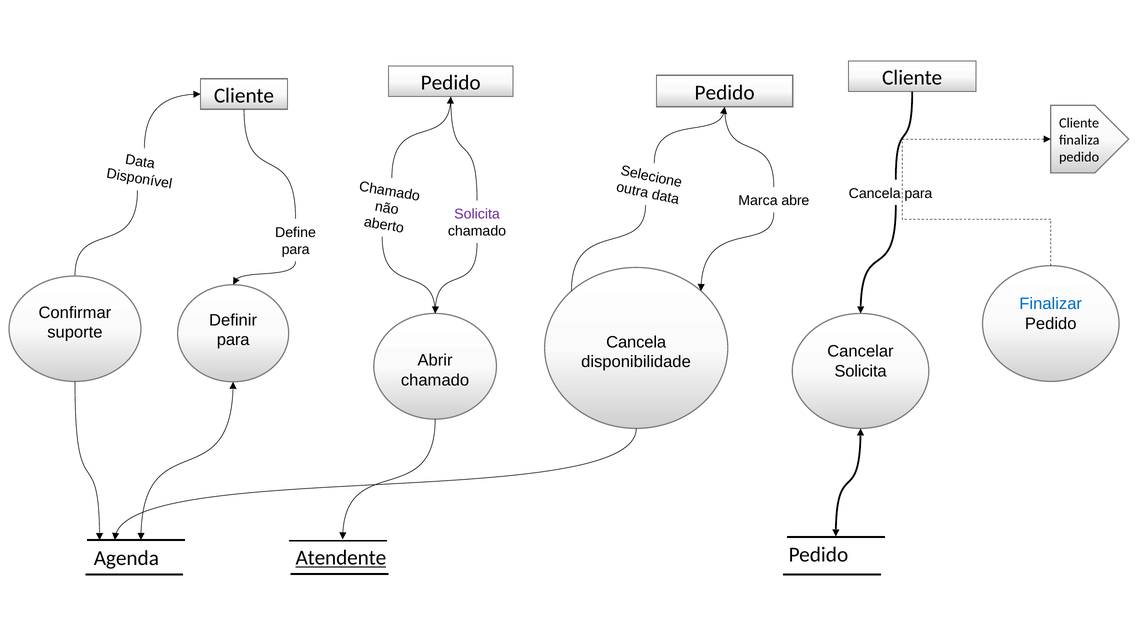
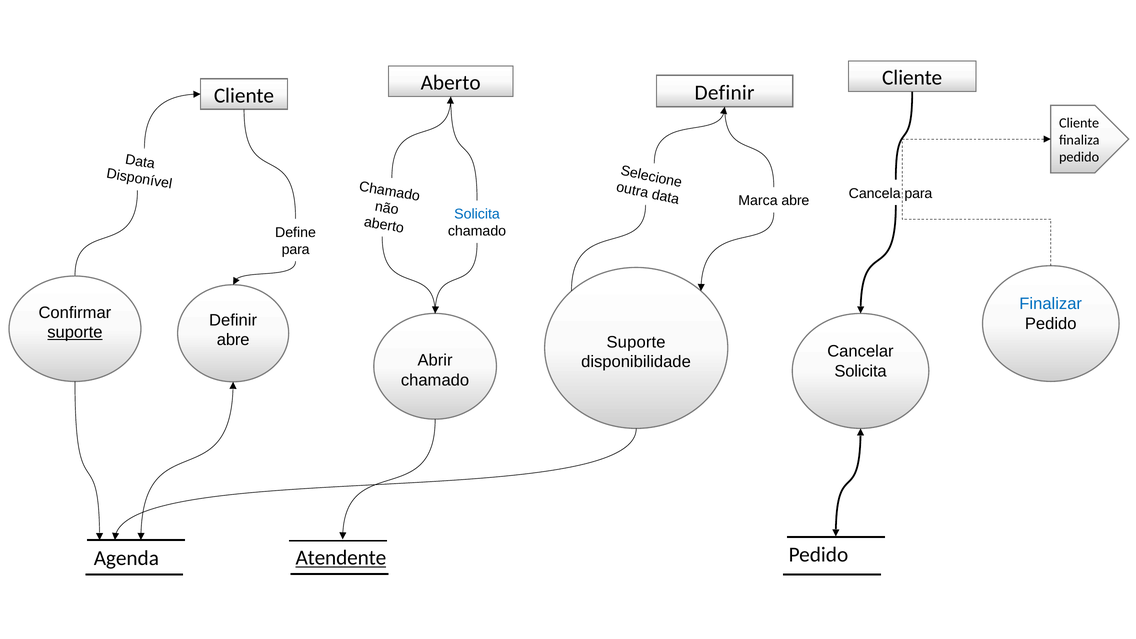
Pedido at (451, 83): Pedido -> Aberto
Pedido at (725, 92): Pedido -> Definir
Solicita at (477, 214) colour: purple -> blue
suporte at (75, 333) underline: none -> present
para at (233, 340): para -> abre
Cancela at (636, 342): Cancela -> Suporte
